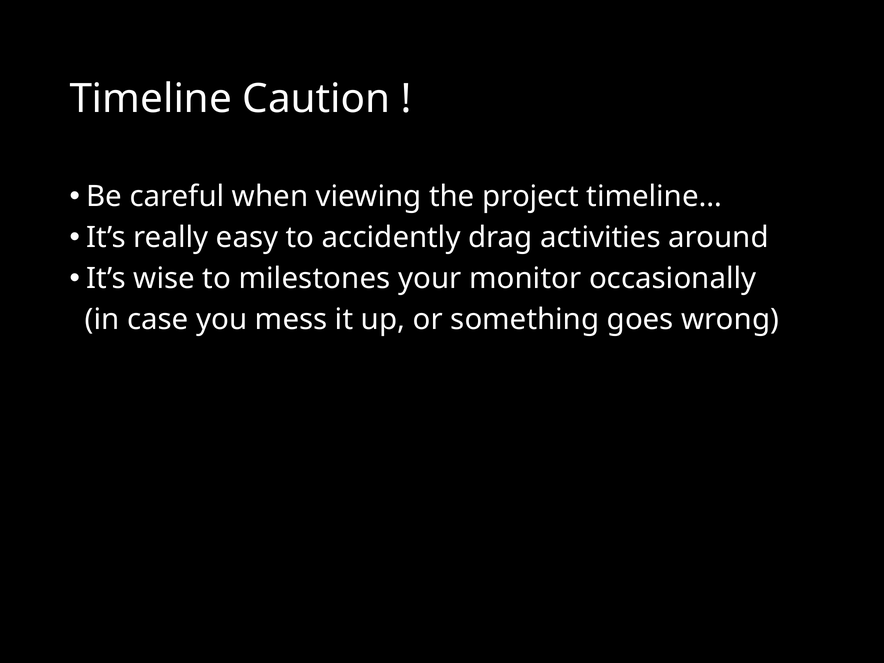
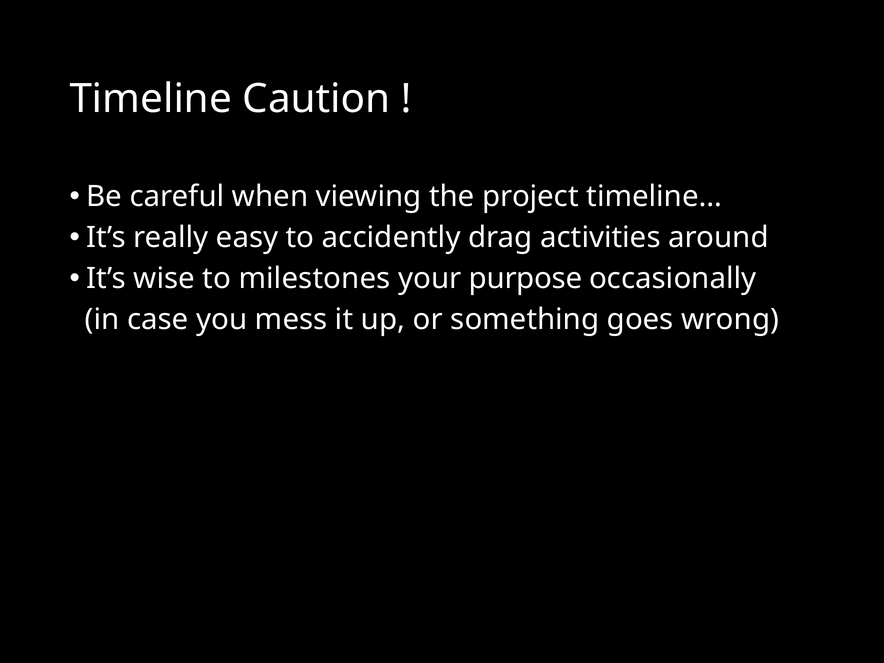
monitor: monitor -> purpose
